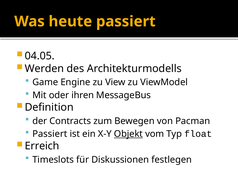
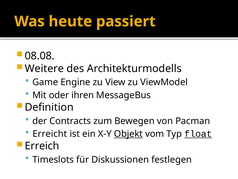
04.05: 04.05 -> 08.08
Werden: Werden -> Weitere
Passiert at (50, 134): Passiert -> Erreicht
float underline: none -> present
